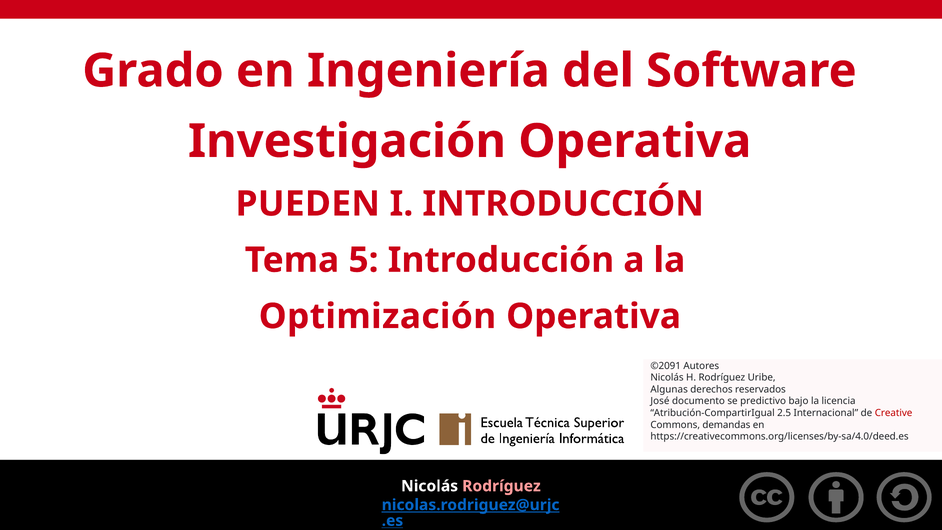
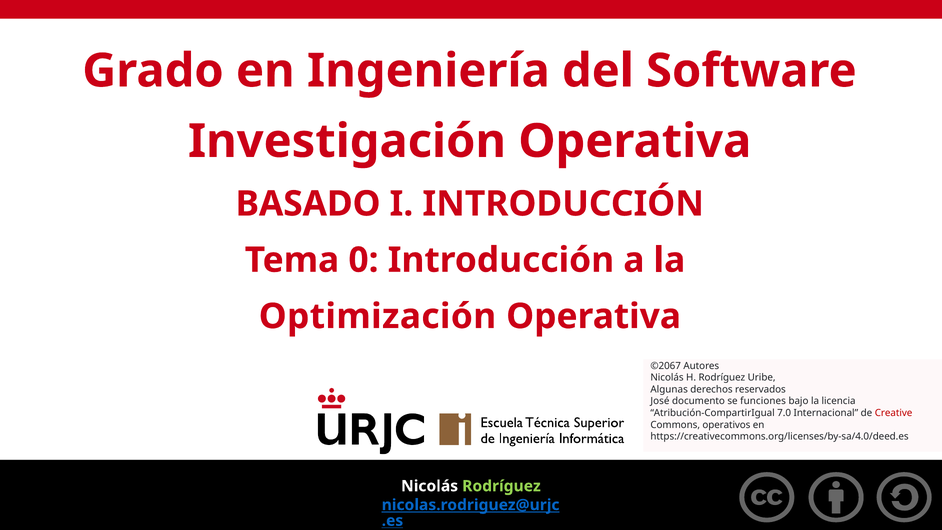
PUEDEN: PUEDEN -> BASADO
5: 5 -> 0
©2091: ©2091 -> ©2067
predictivo: predictivo -> funciones
2.5: 2.5 -> 7.0
demandas: demandas -> operativos
Rodríguez at (501, 486) colour: pink -> light green
